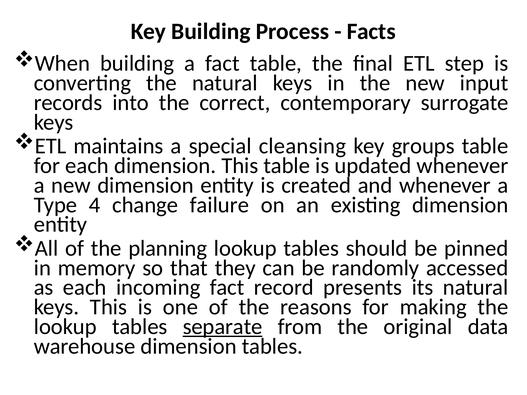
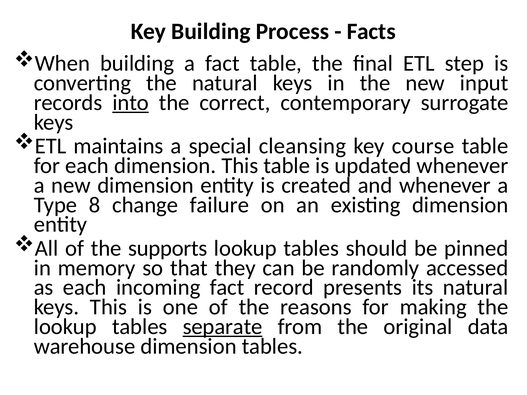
into underline: none -> present
groups: groups -> course
4: 4 -> 8
planning: planning -> supports
